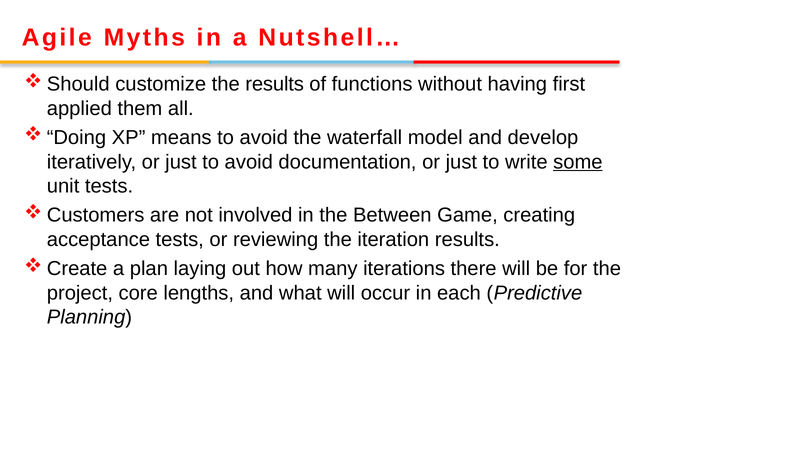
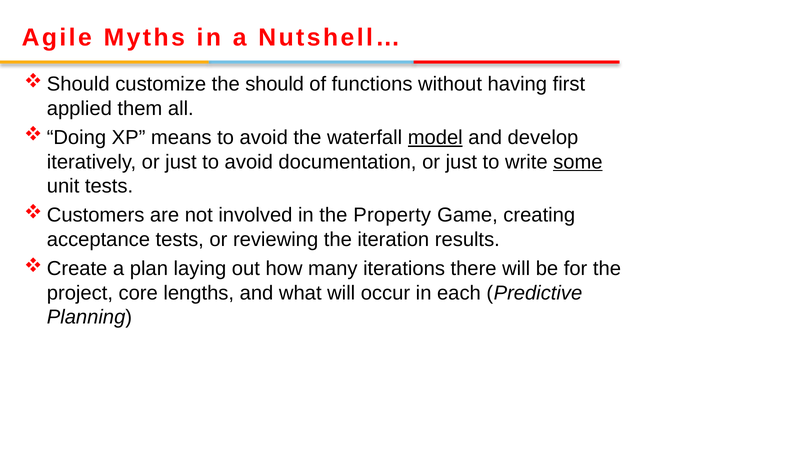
the results: results -> should
model underline: none -> present
Between: Between -> Property
